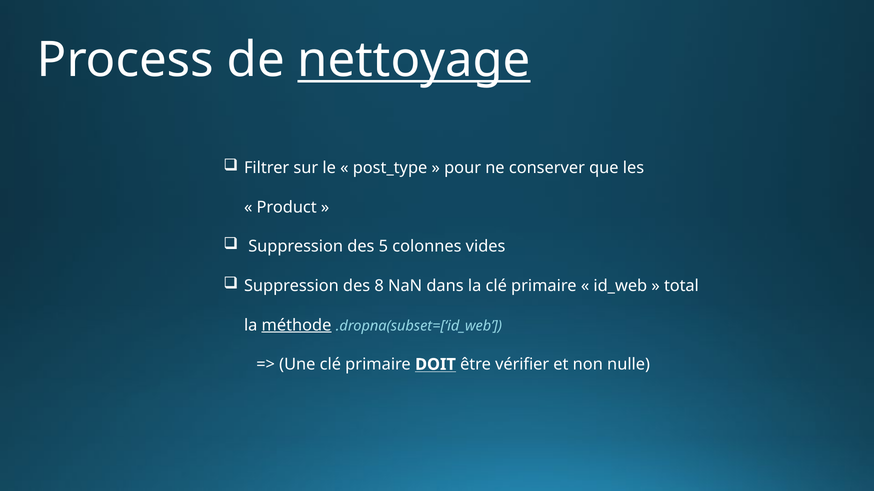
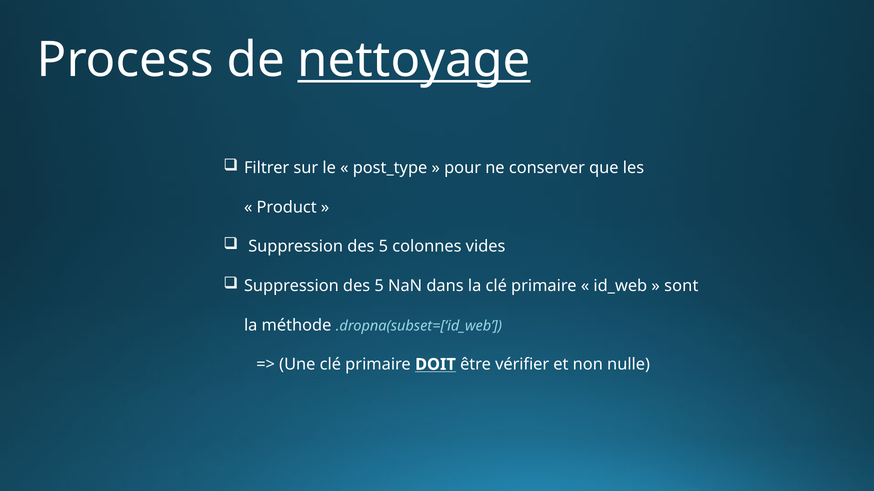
8 at (379, 286): 8 -> 5
total: total -> sont
méthode underline: present -> none
